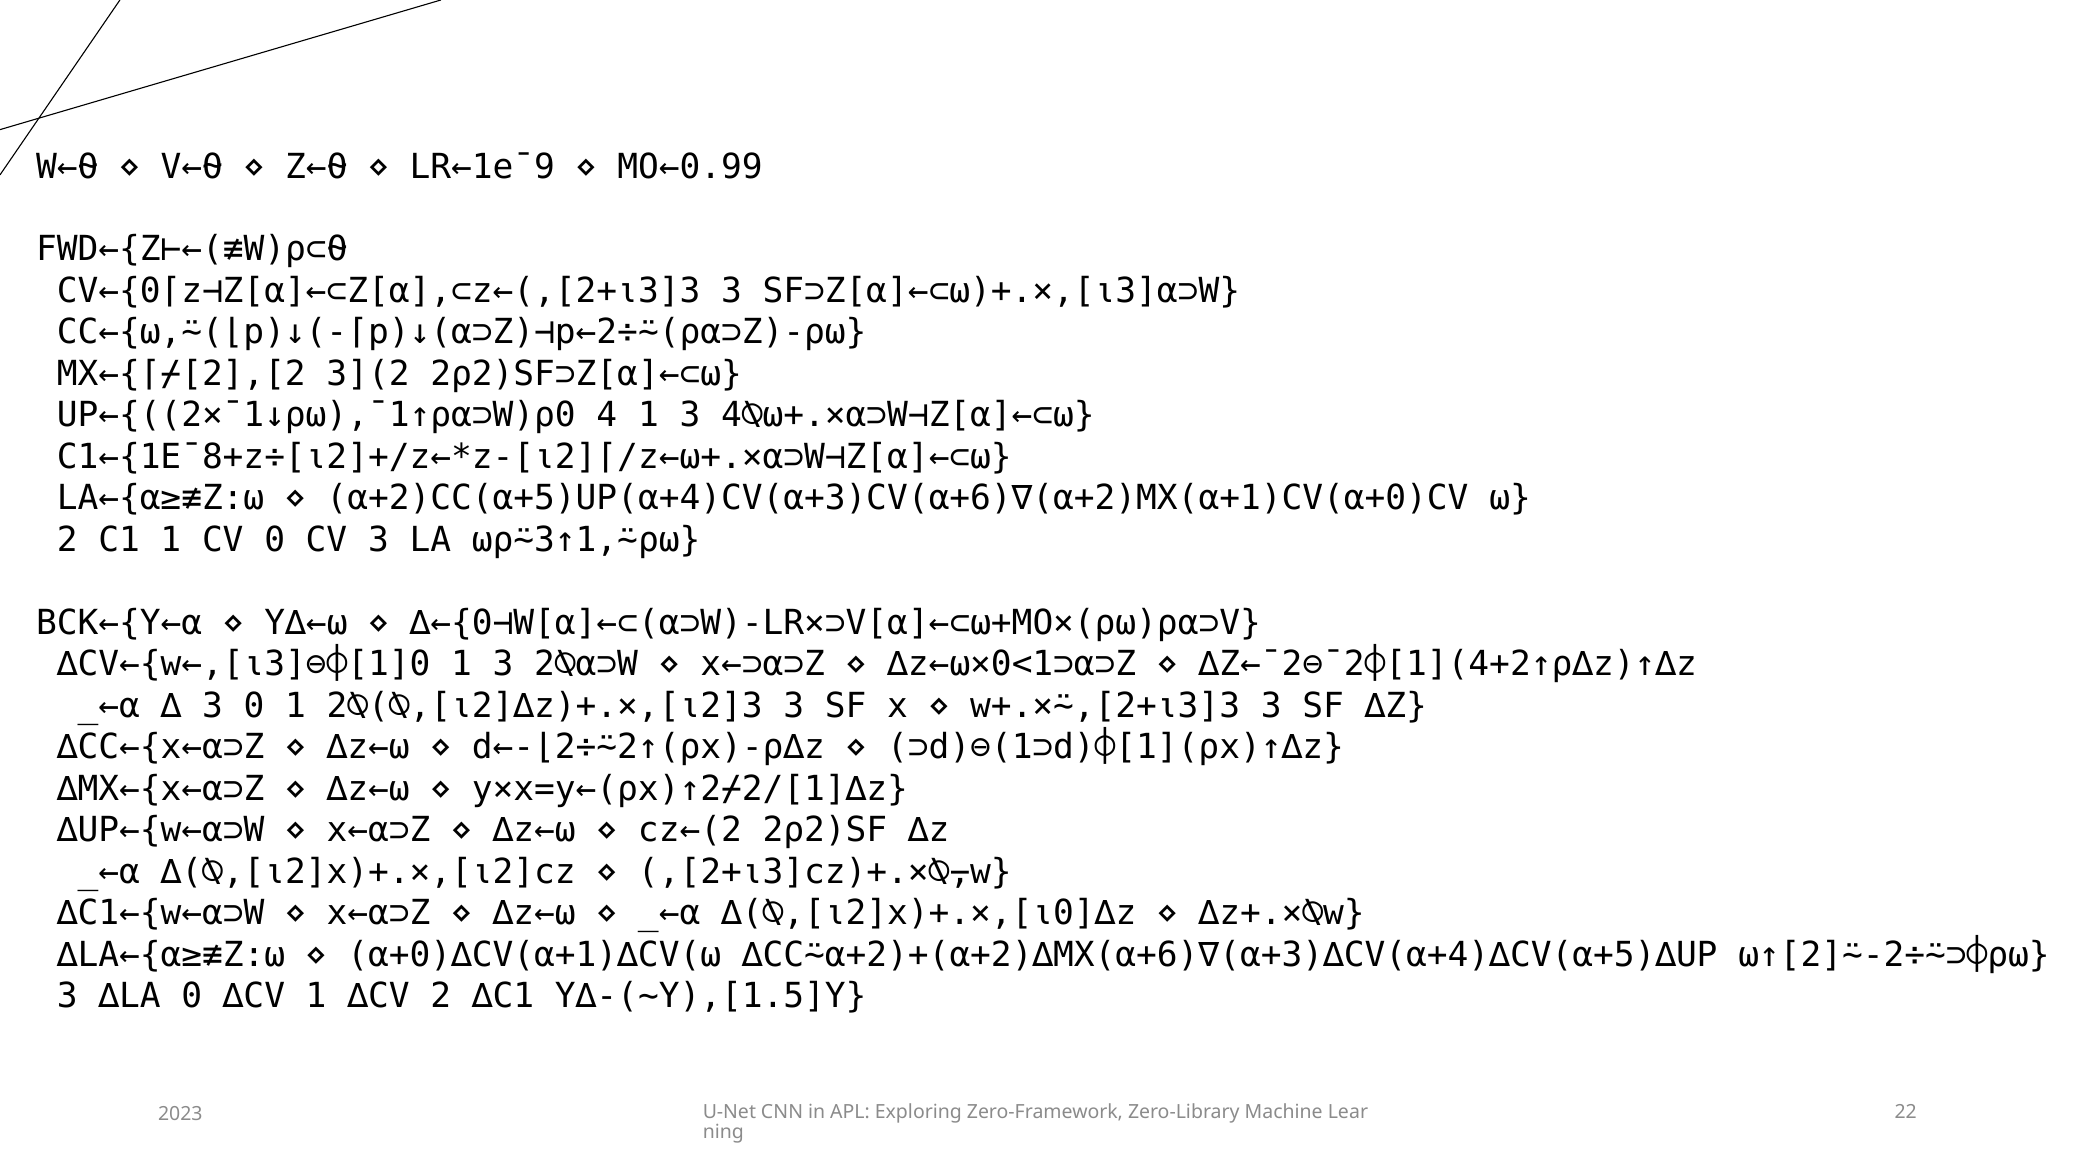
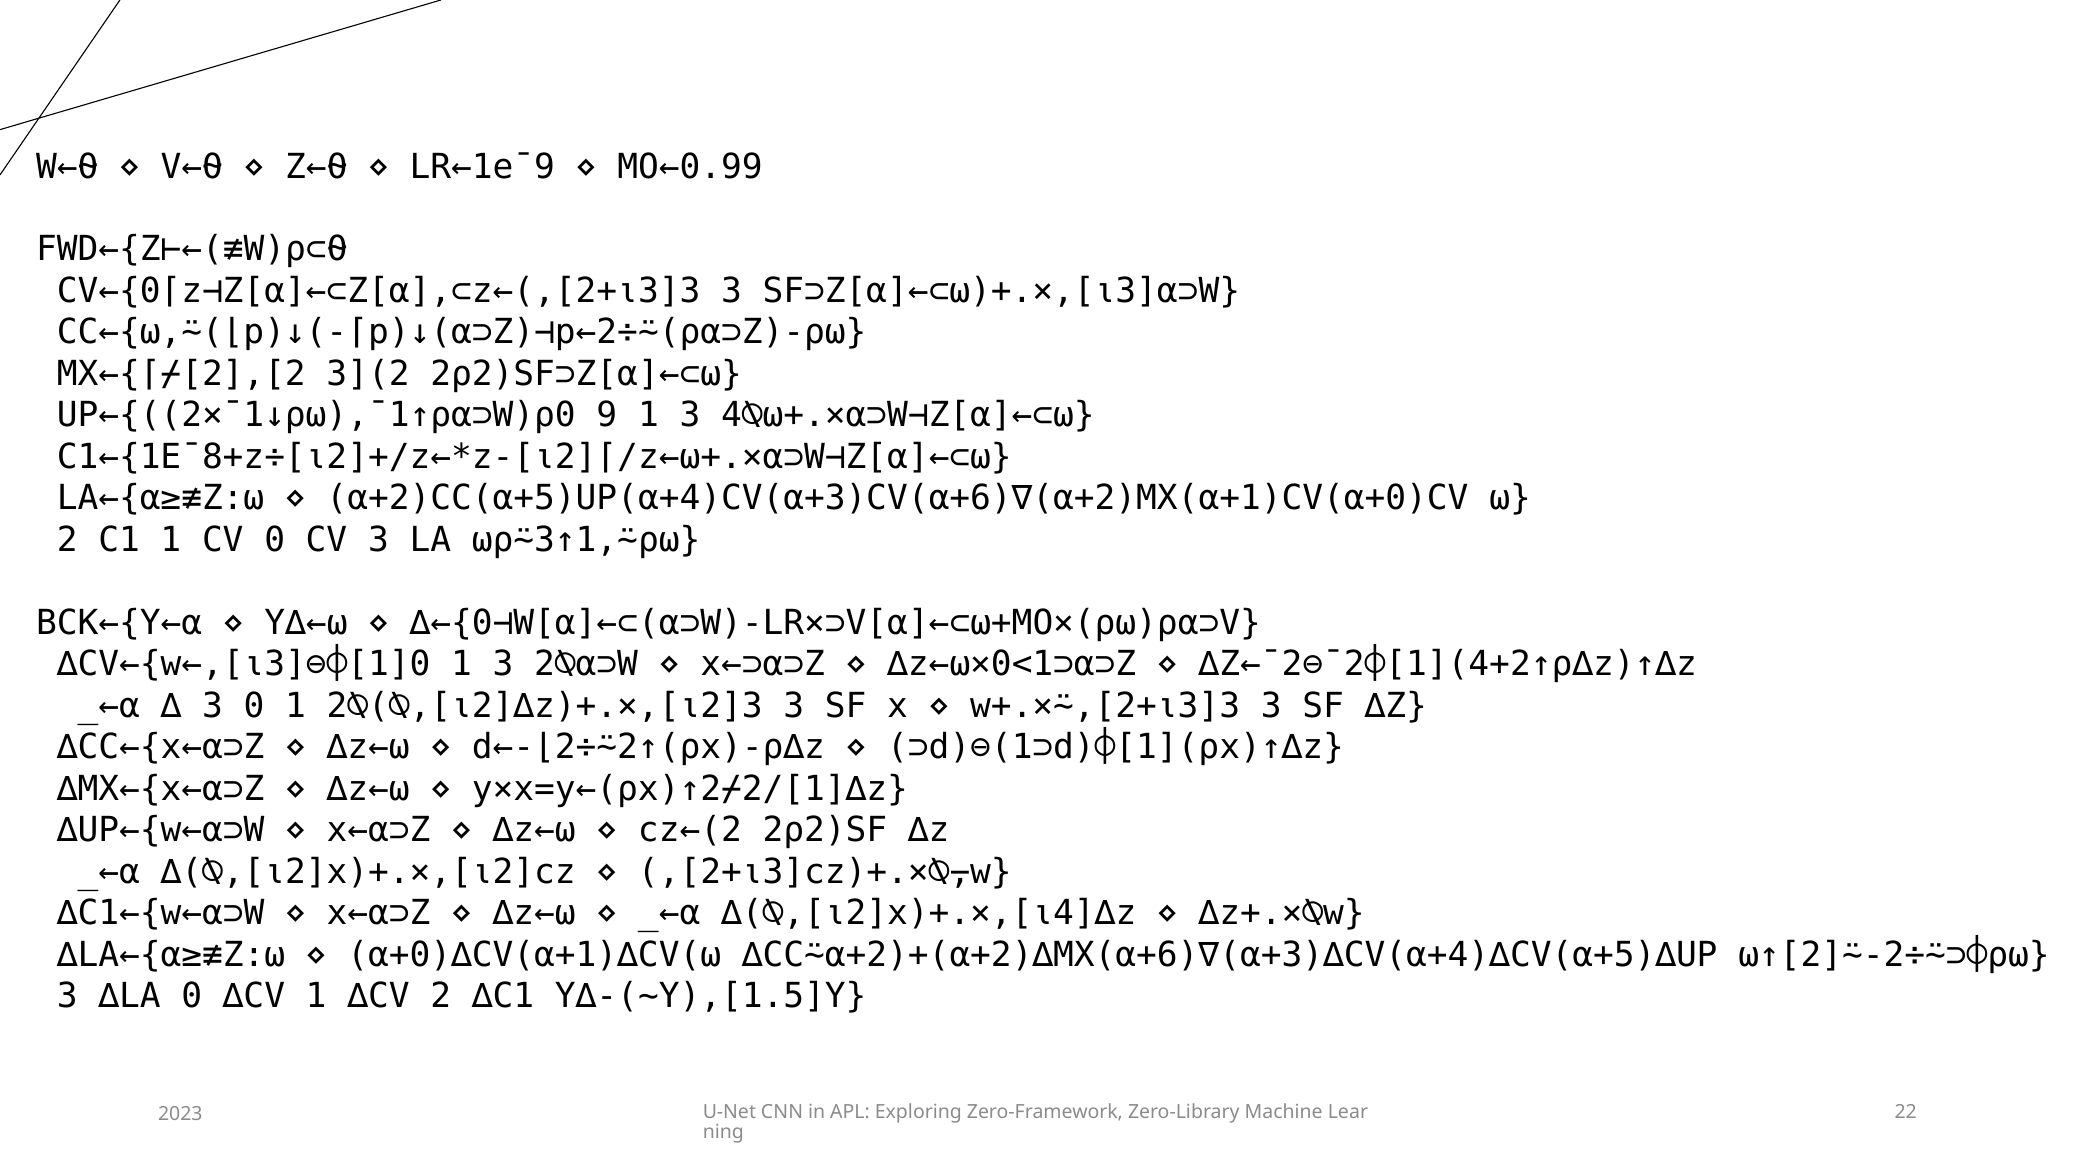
4: 4 -> 9
∆(⍉,[⍳2]x)+.×,[⍳0]∆z: ∆(⍉,[⍳2]x)+.×,[⍳0]∆z -> ∆(⍉,[⍳2]x)+.×,[⍳4]∆z
